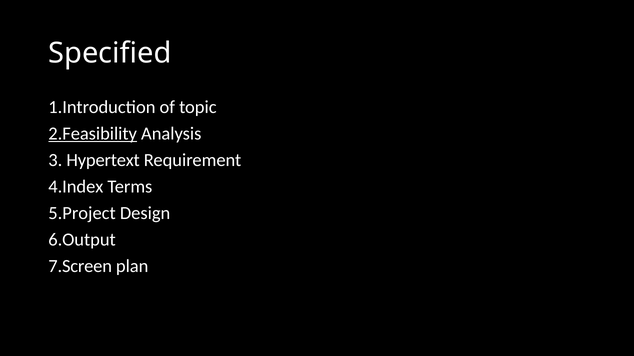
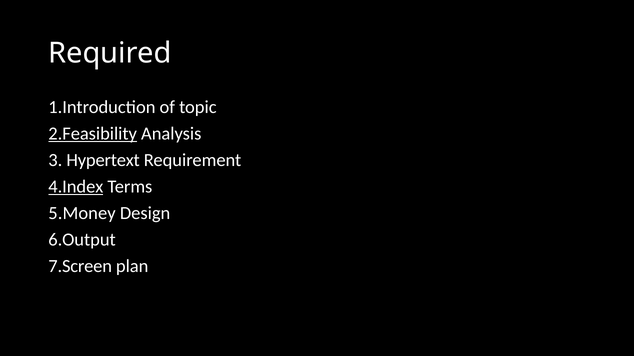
Specified: Specified -> Required
4.Index underline: none -> present
5.Project: 5.Project -> 5.Money
